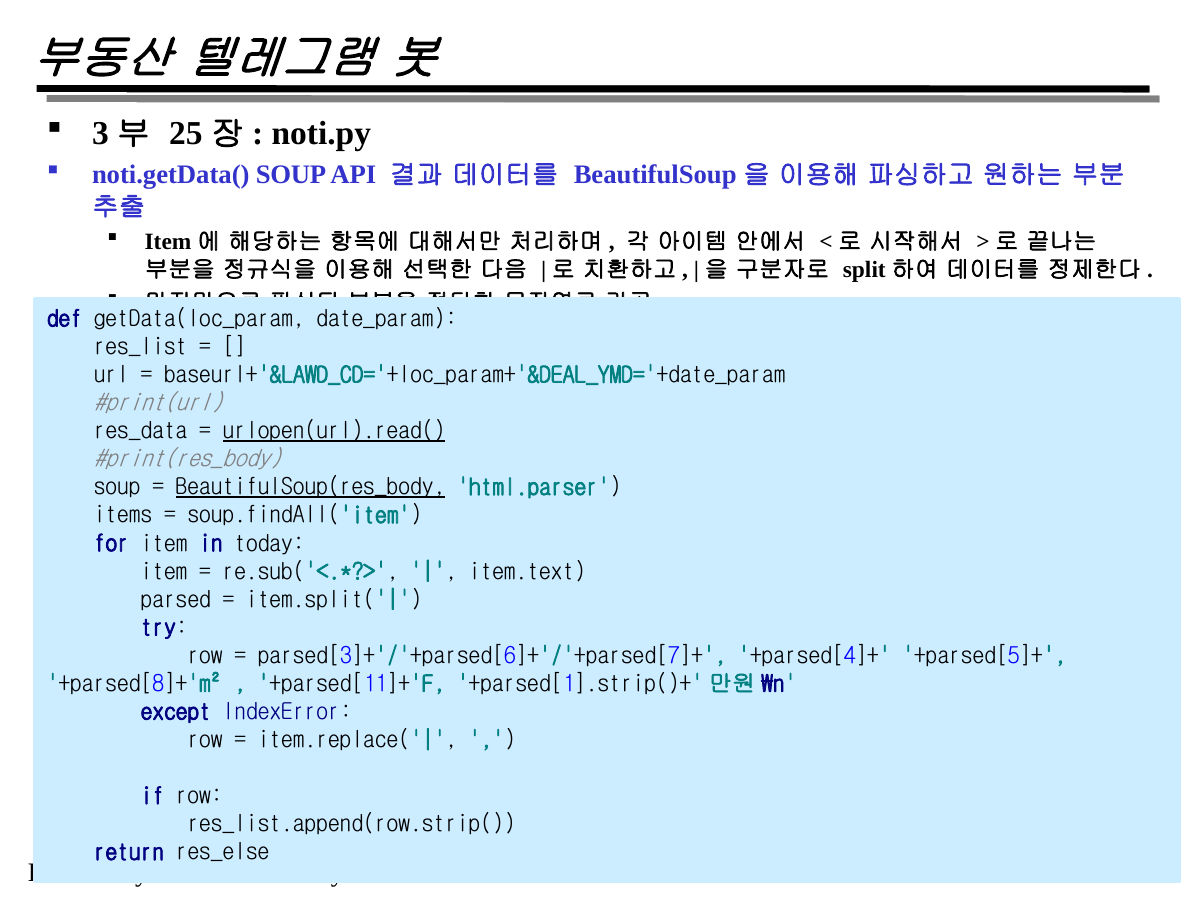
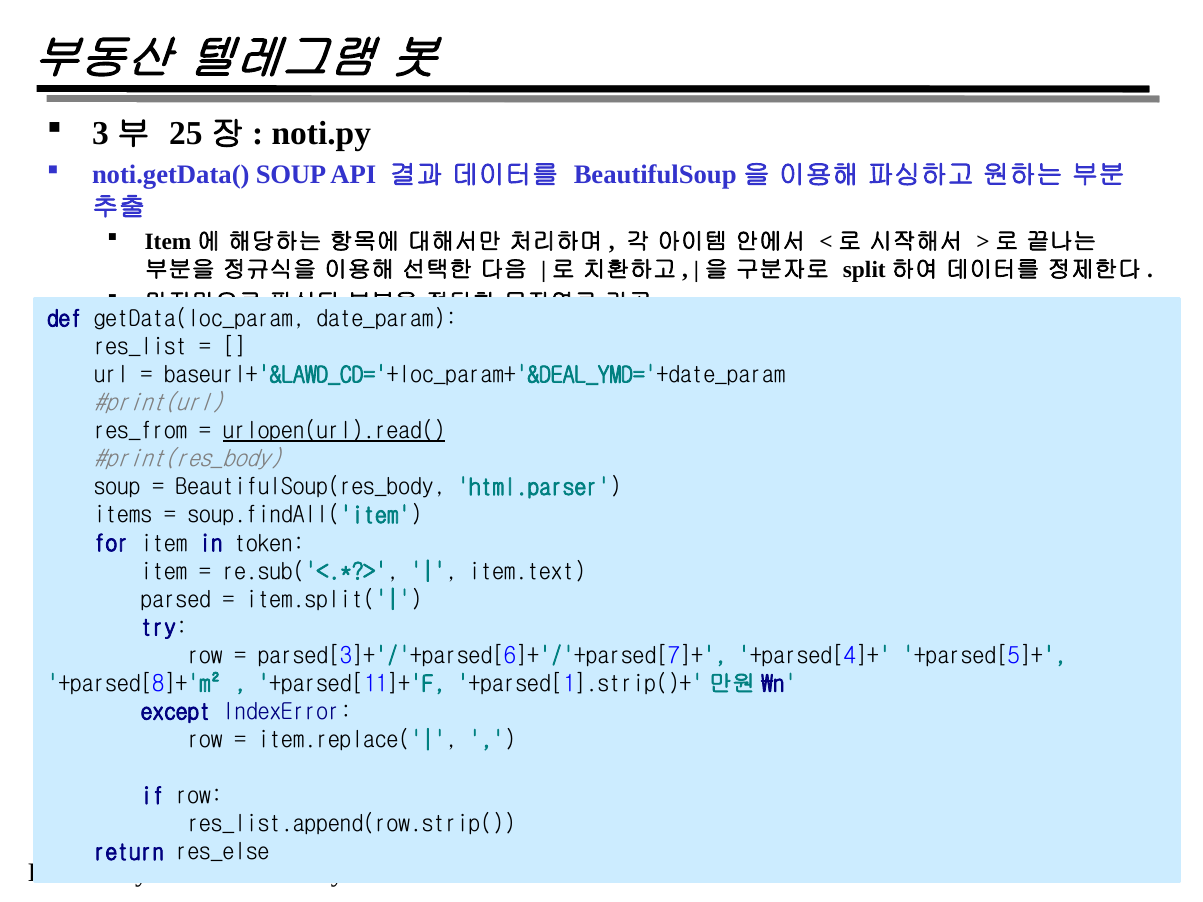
res_data: res_data -> res_from
BeautifulSoup(res_body underline: present -> none
today: today -> token
